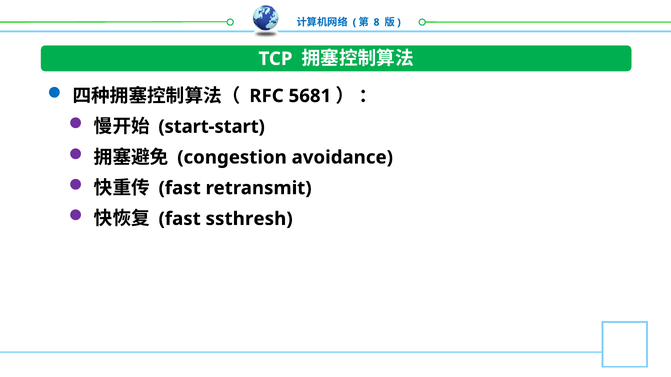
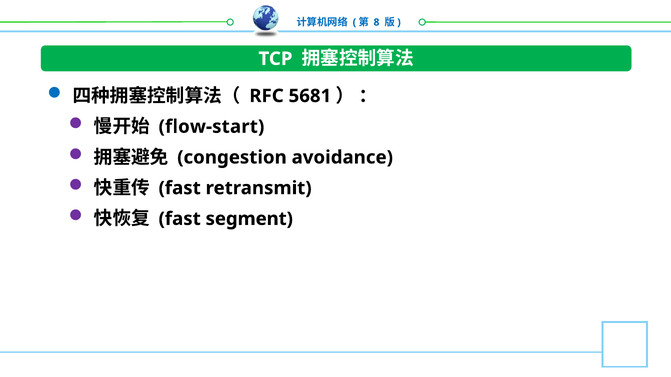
start-start: start-start -> flow-start
ssthresh: ssthresh -> segment
